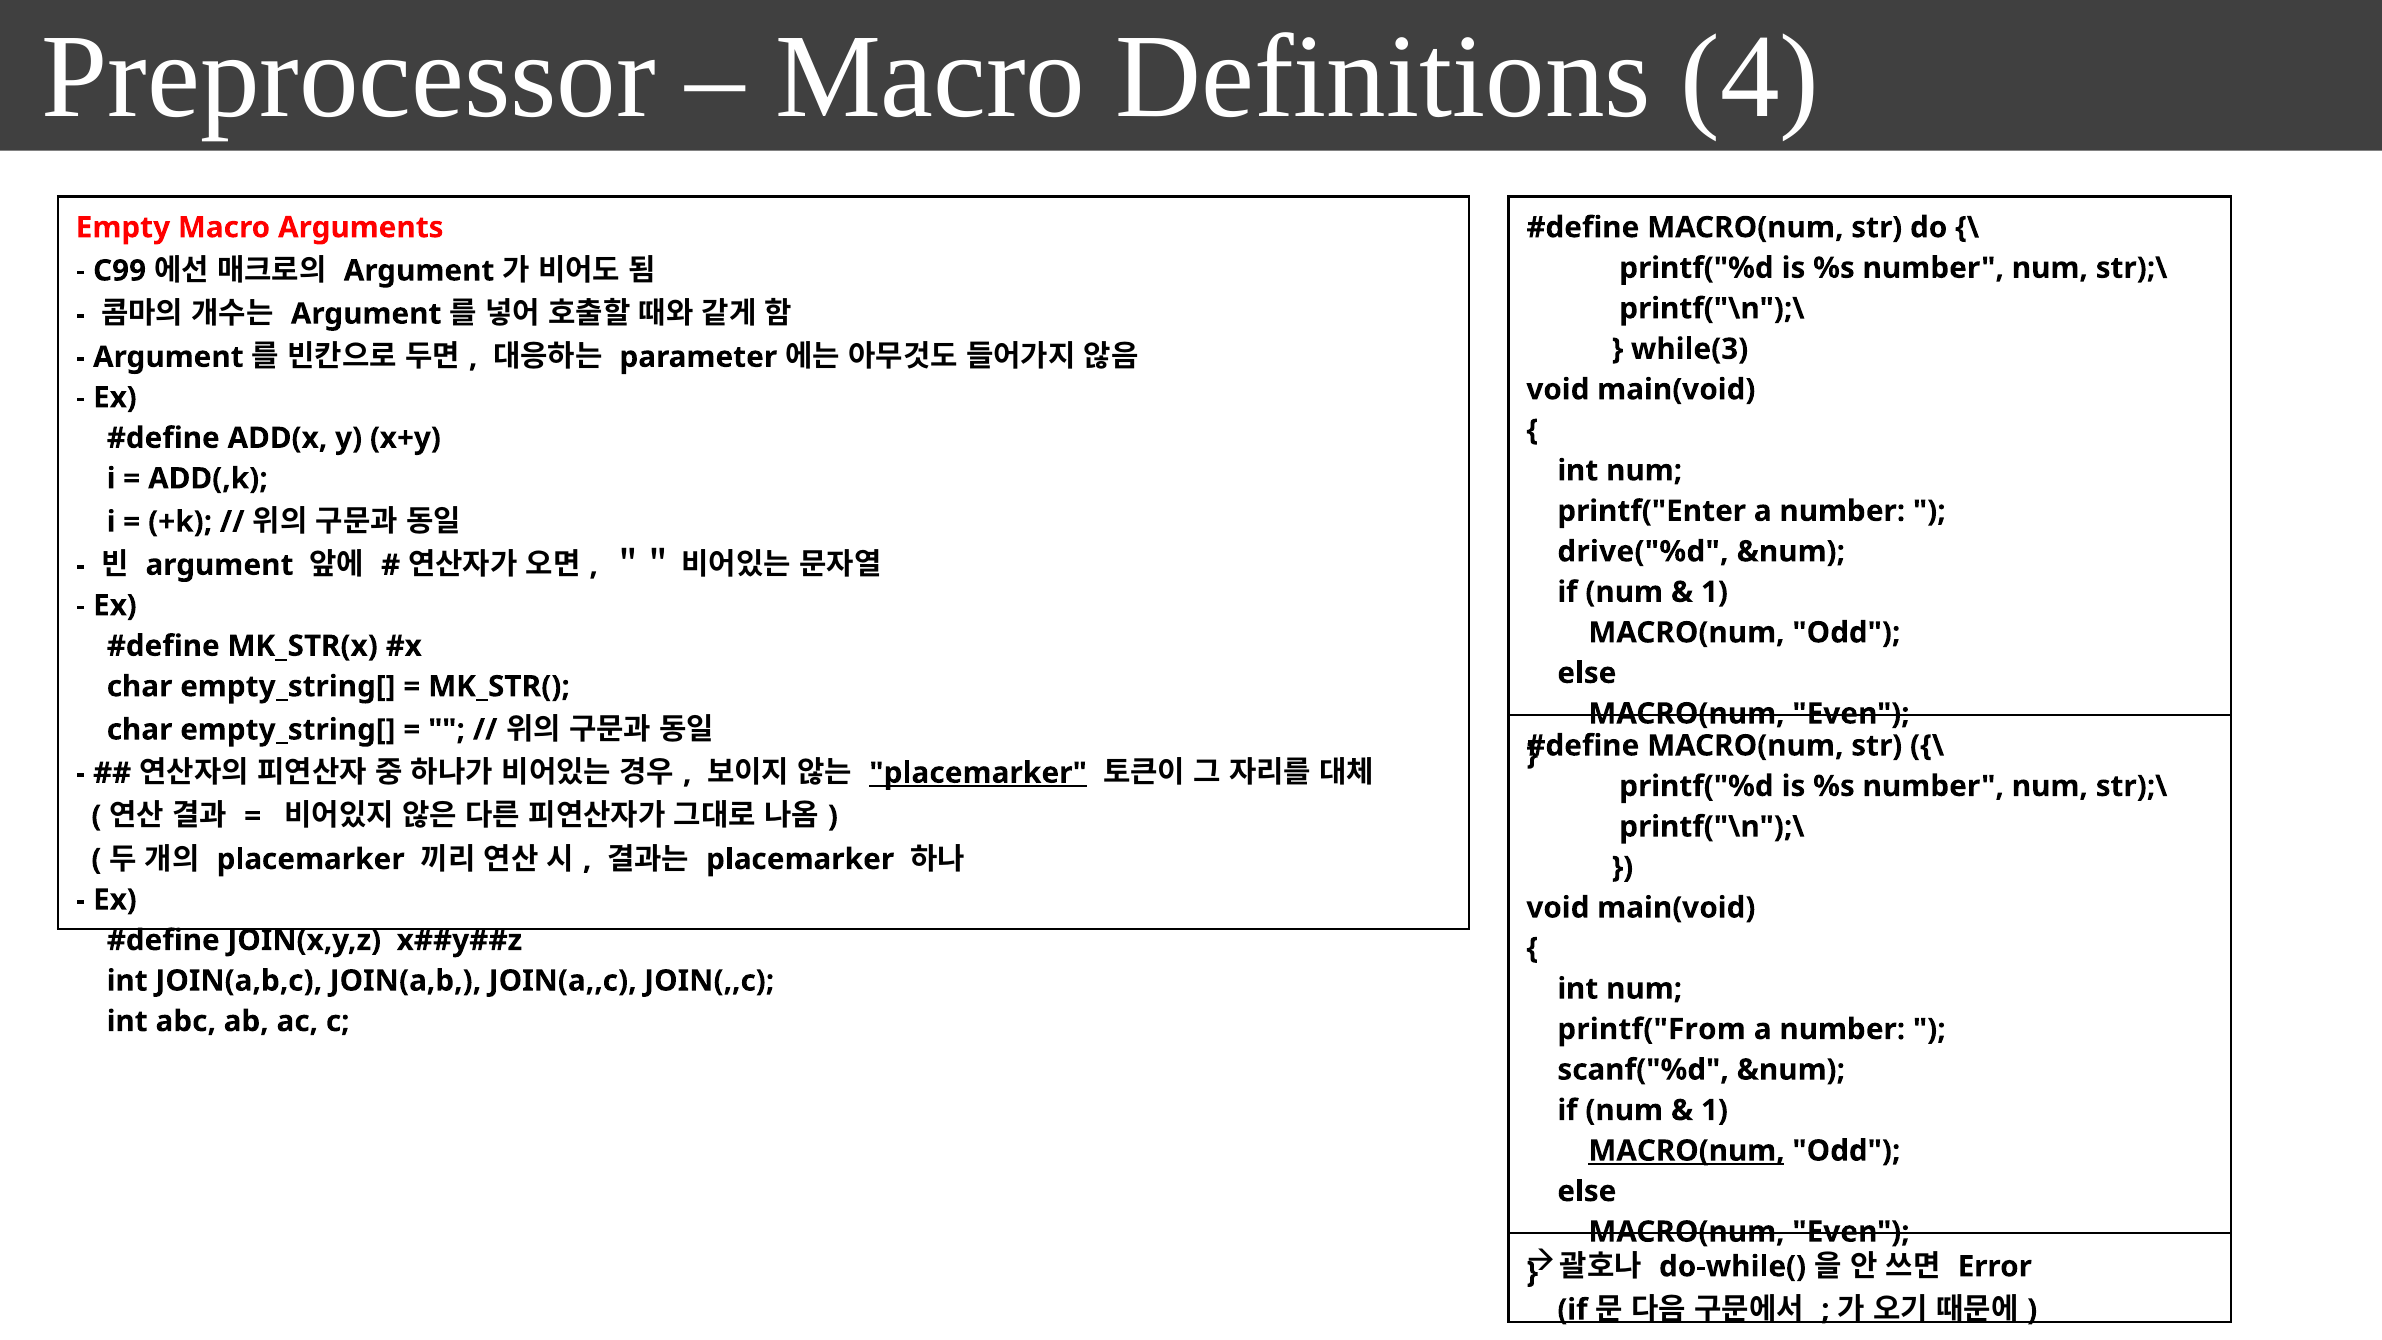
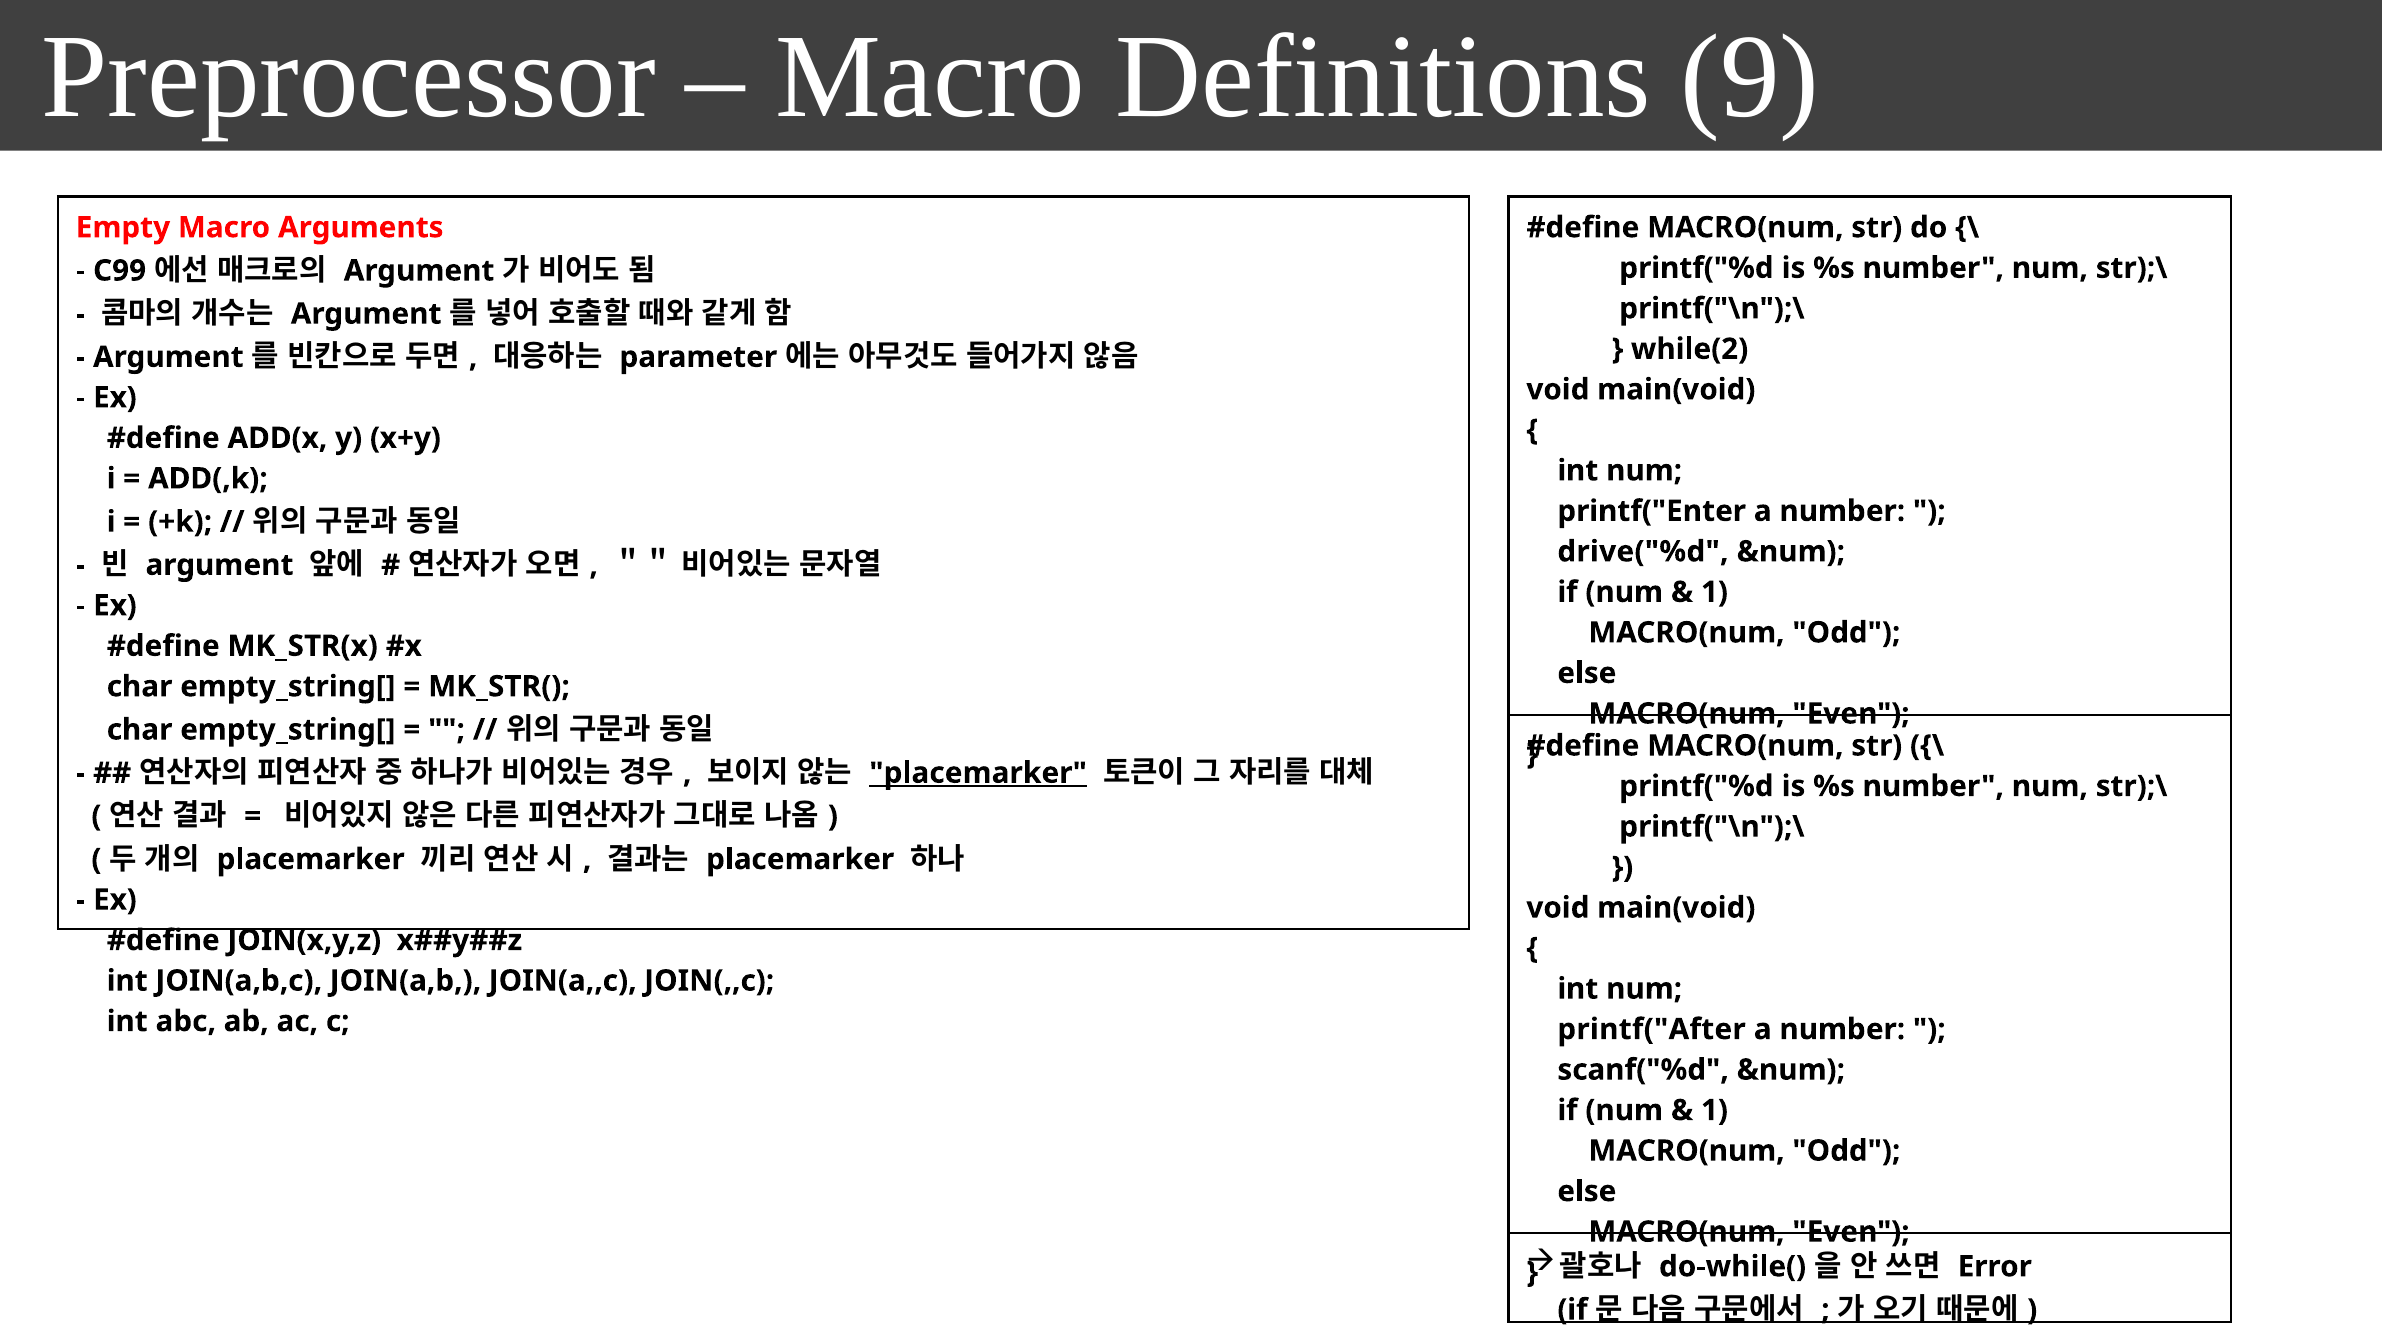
4: 4 -> 9
while(3: while(3 -> while(2
printf("From: printf("From -> printf("After
MACRO(num at (1686, 1151) underline: present -> none
